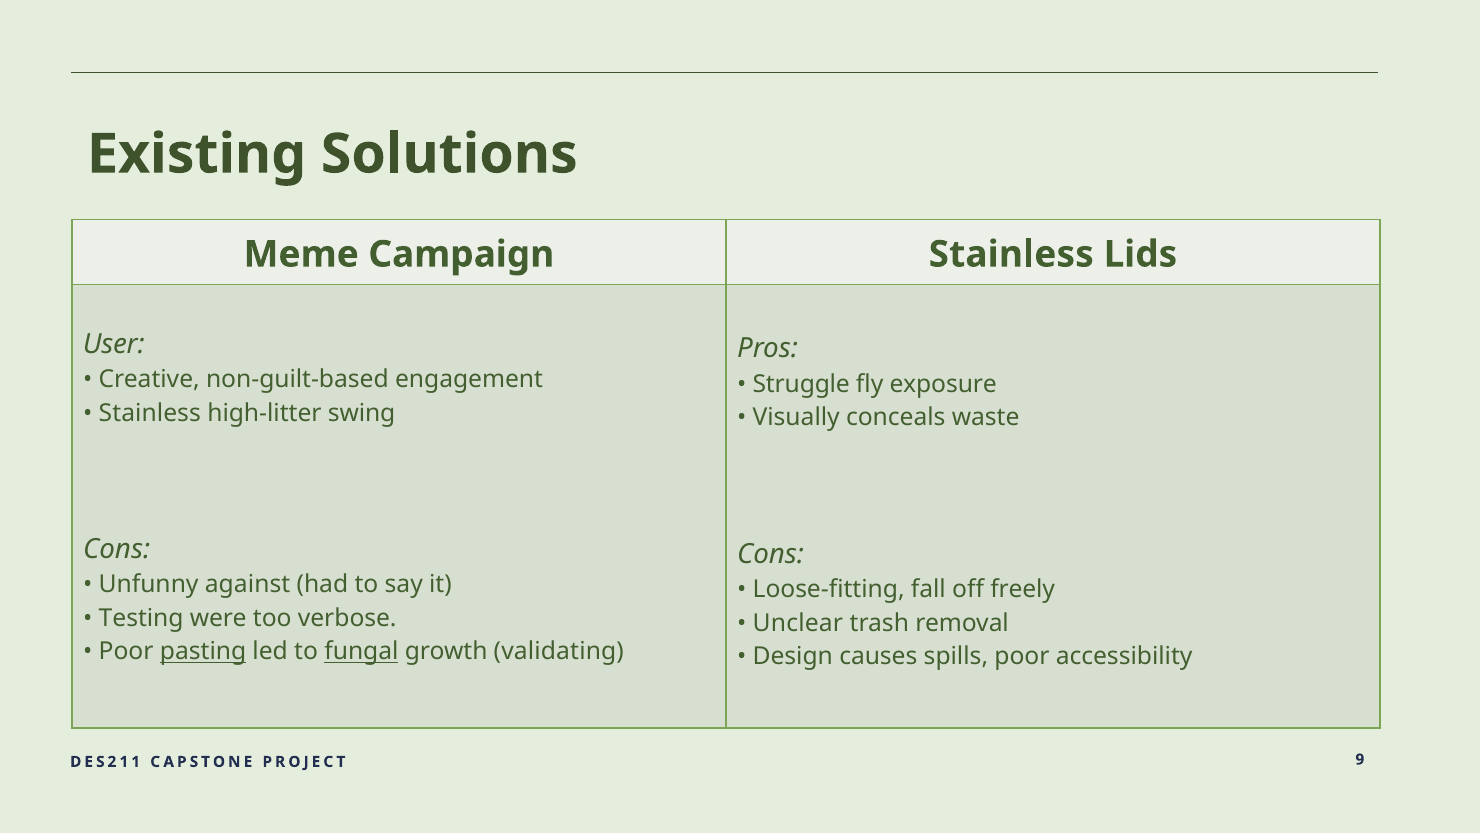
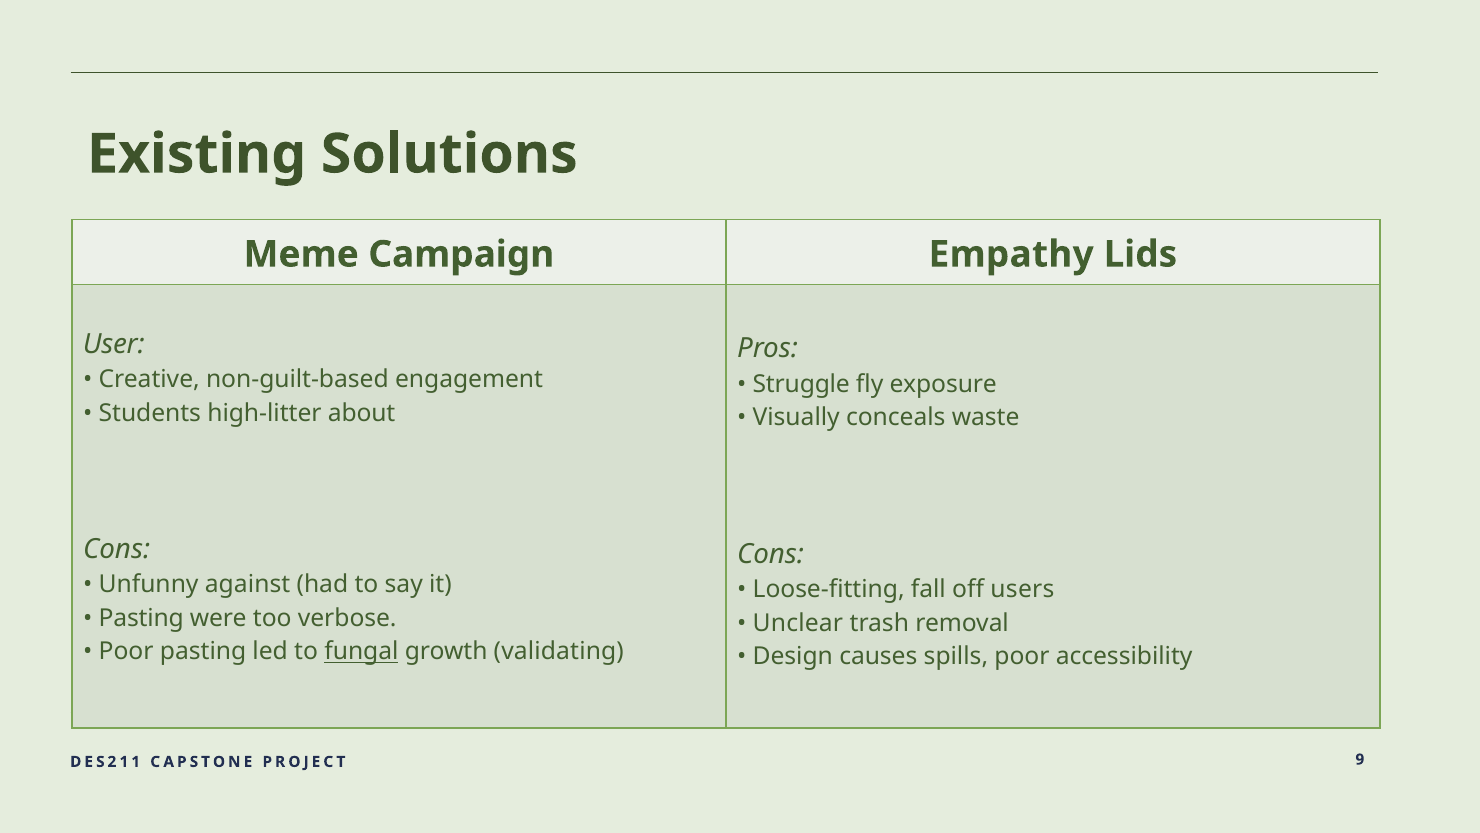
Campaign Stainless: Stainless -> Empathy
Stainless at (150, 413): Stainless -> Students
swing: swing -> about
freely: freely -> users
Testing at (141, 618): Testing -> Pasting
pasting at (203, 652) underline: present -> none
